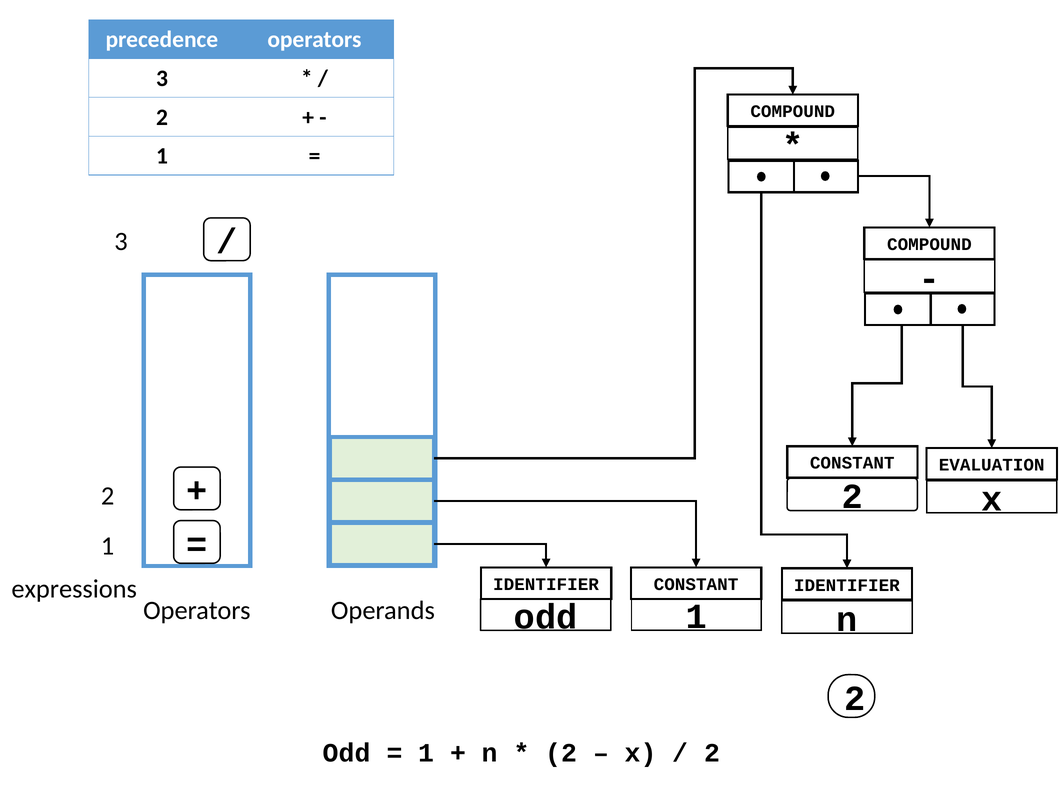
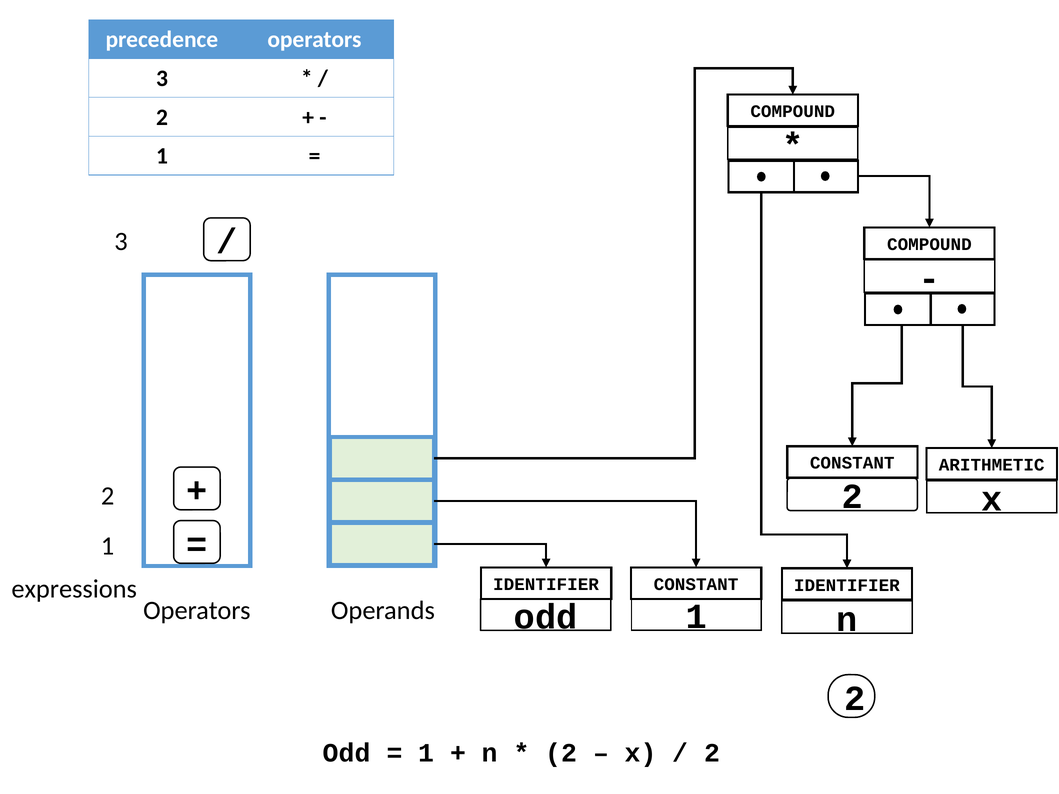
EVALUATION: EVALUATION -> ARITHMETIC
